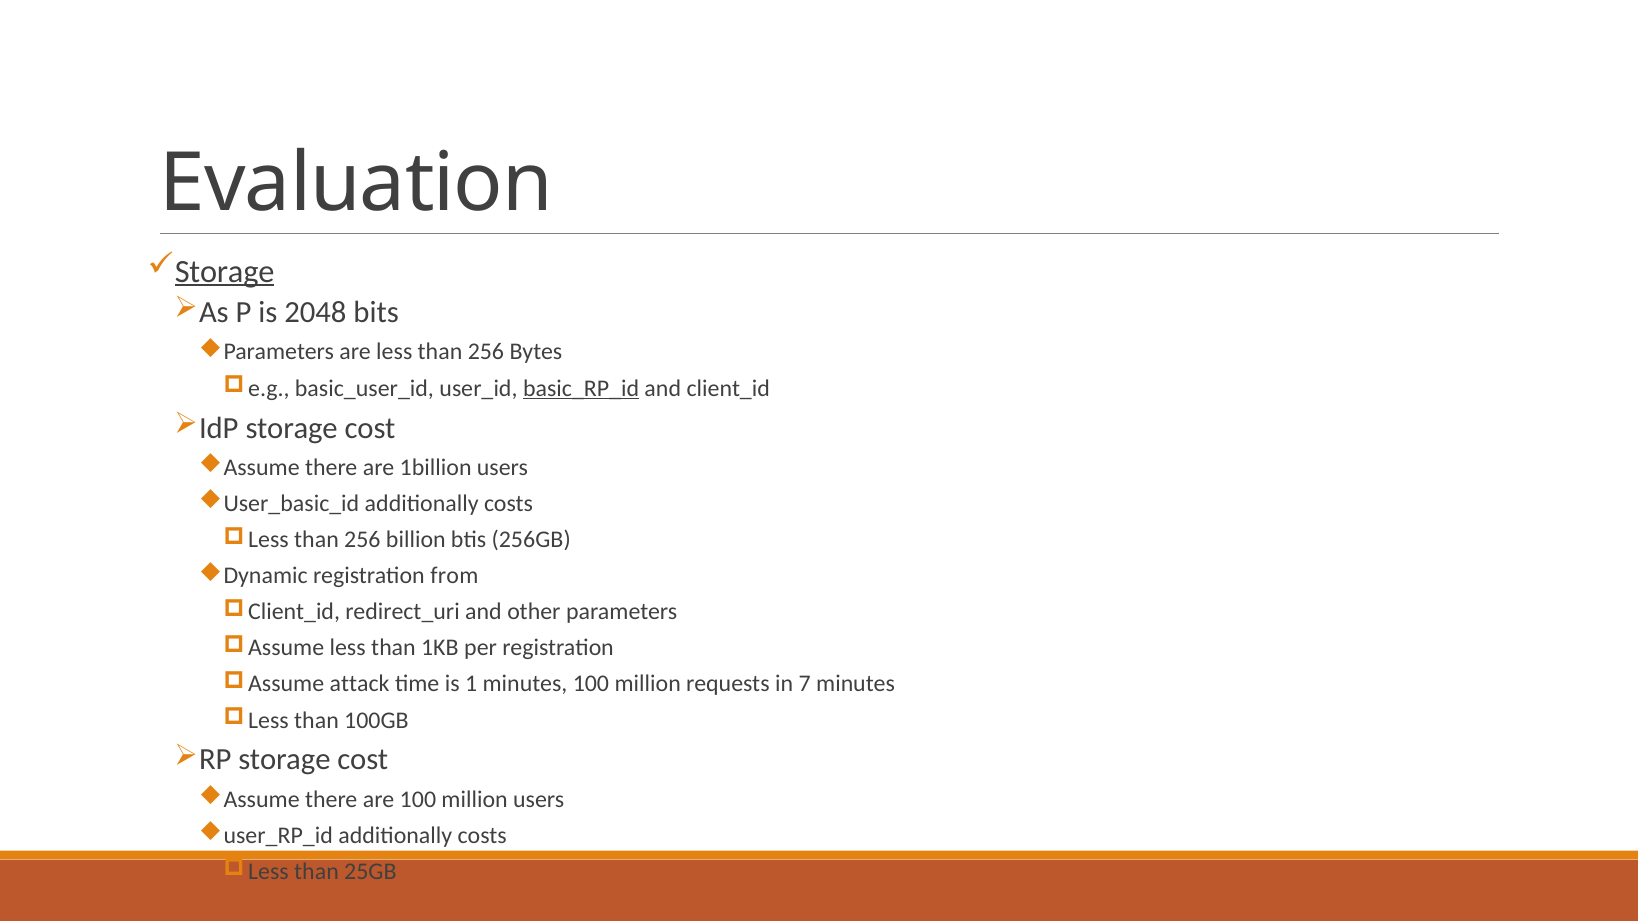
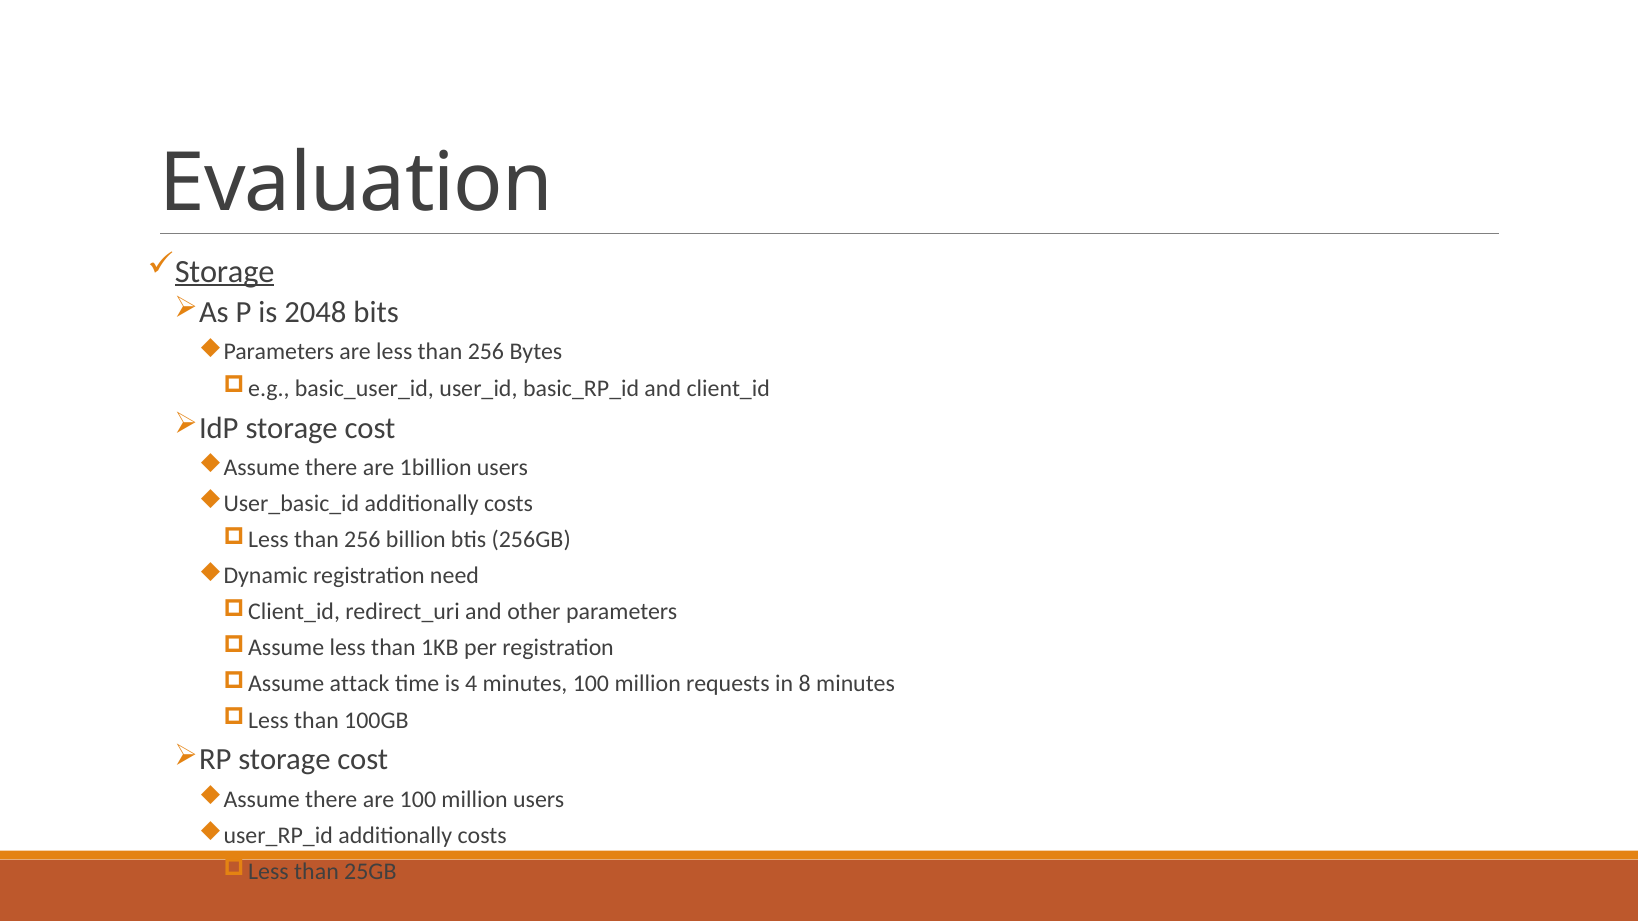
basic_RP_id underline: present -> none
from: from -> need
1: 1 -> 4
7: 7 -> 8
